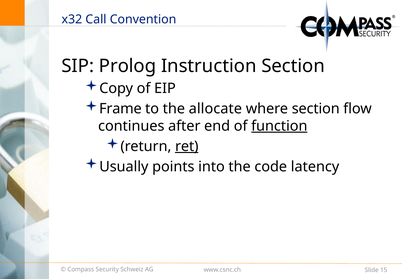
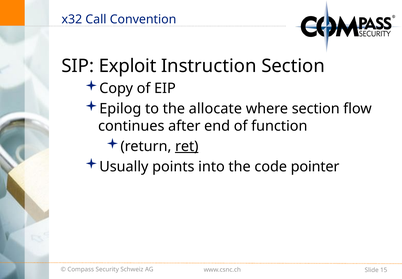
Prolog: Prolog -> Exploit
Frame: Frame -> Epilog
function underline: present -> none
latency: latency -> pointer
